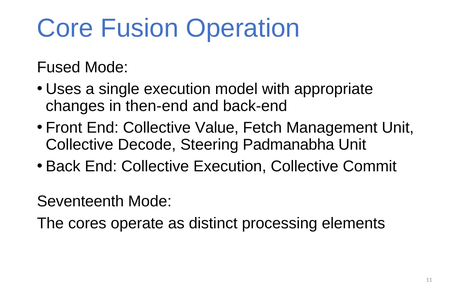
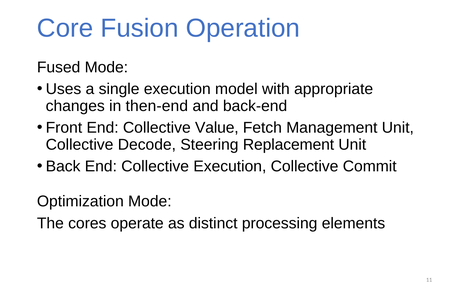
Padmanabha: Padmanabha -> Replacement
Seventeenth: Seventeenth -> Optimization
